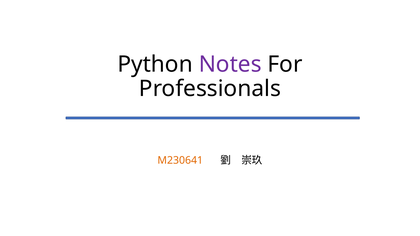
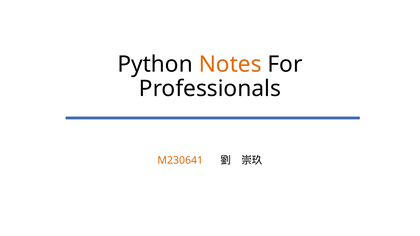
Notes colour: purple -> orange
